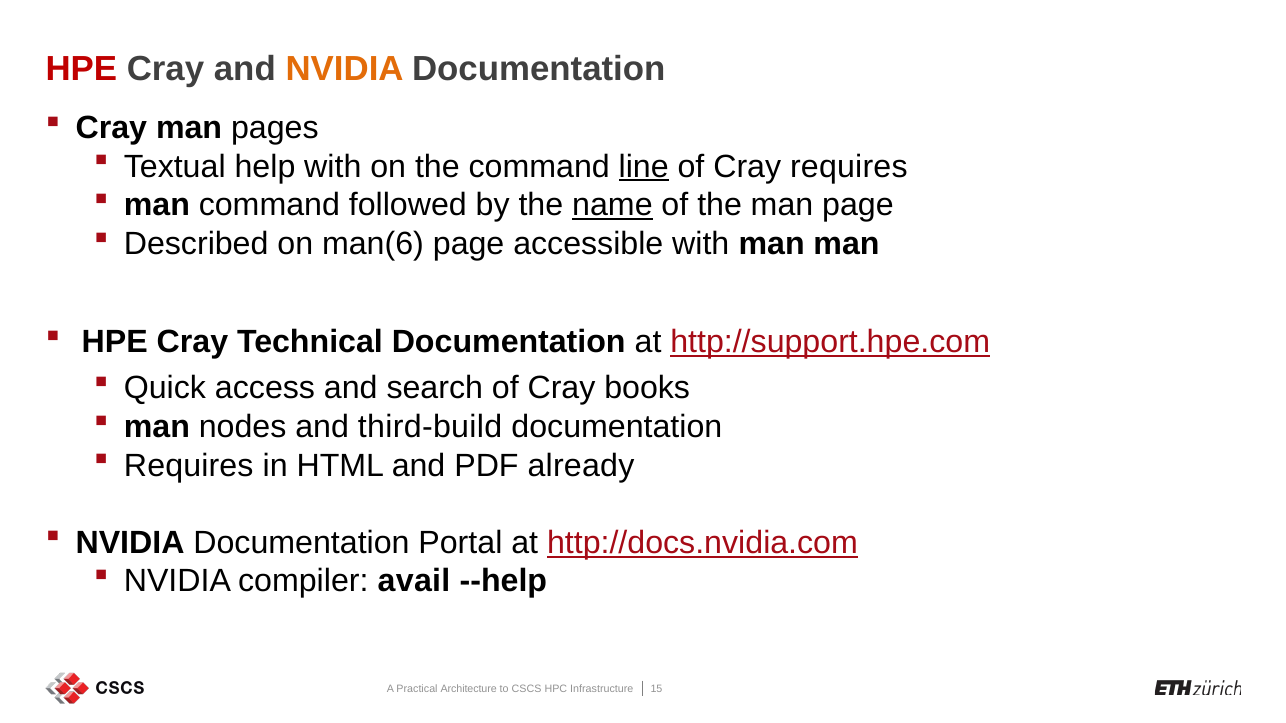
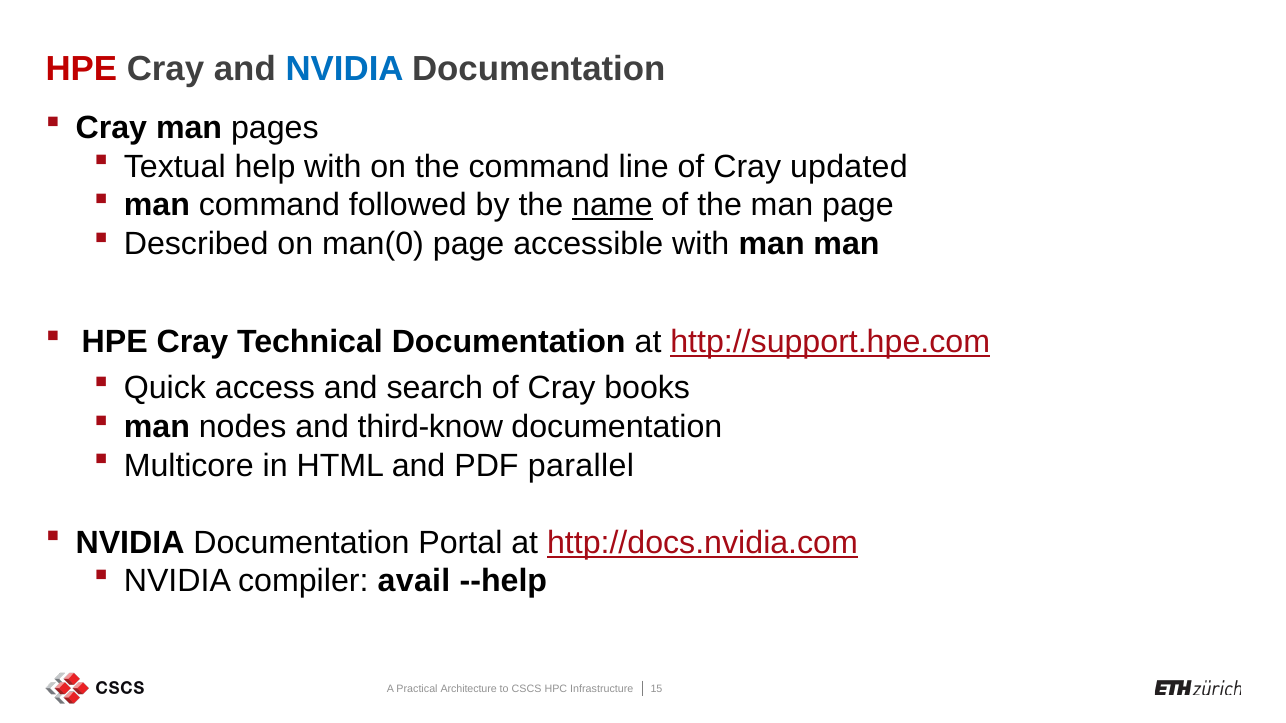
NVIDIA at (345, 70) colour: orange -> blue
line underline: present -> none
Cray requires: requires -> updated
man(6: man(6 -> man(0
third-build: third-build -> third-know
Requires at (189, 466): Requires -> Multicore
already: already -> parallel
